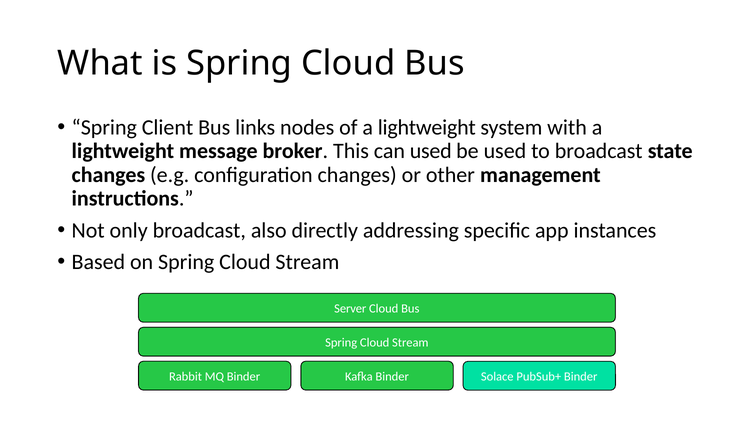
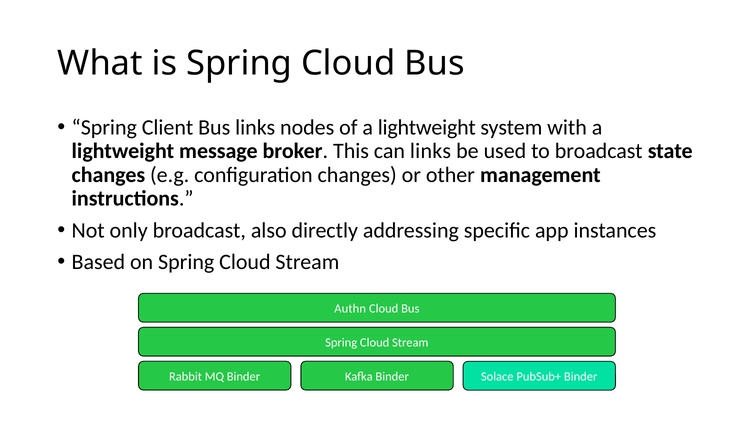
can used: used -> links
Server: Server -> Authn
